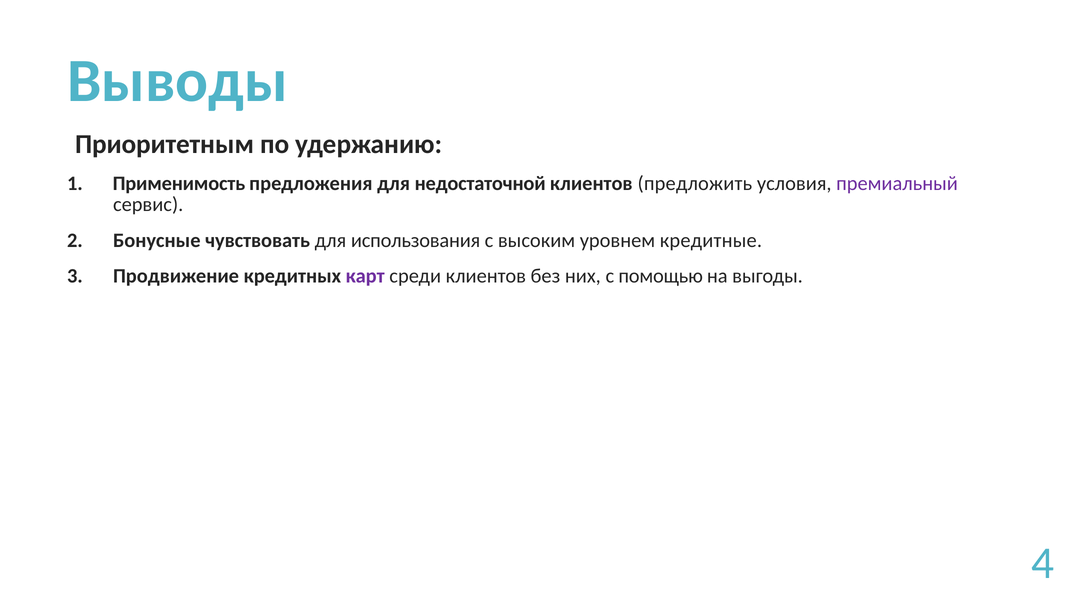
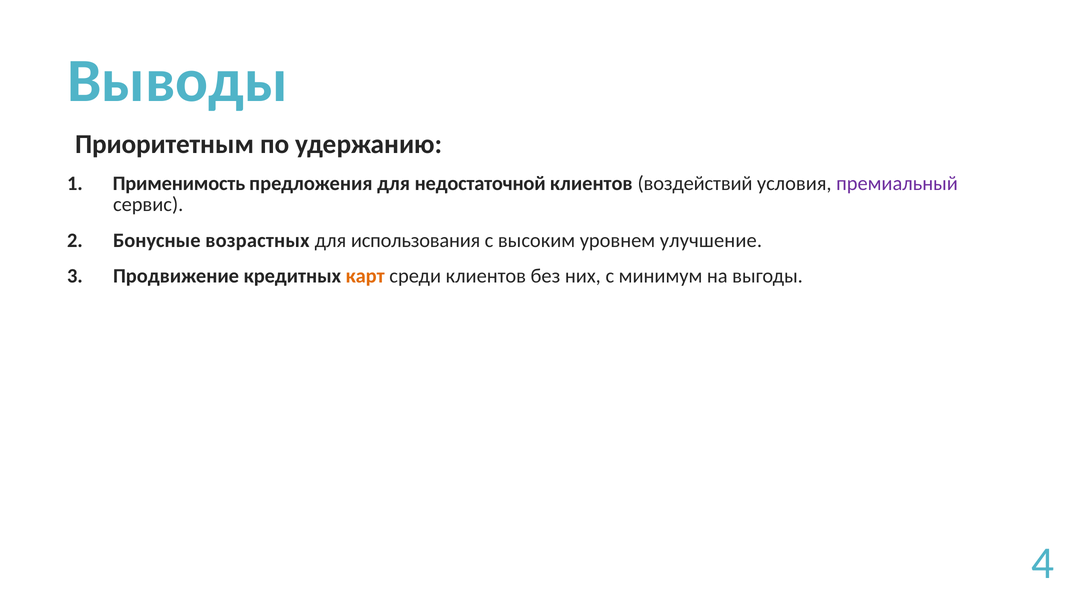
предложить: предложить -> воздействий
чувствовать: чувствовать -> возрастных
кредитные: кредитные -> улучшение
карт colour: purple -> orange
помощью: помощью -> минимум
